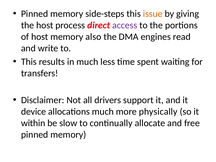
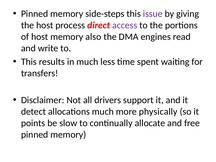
issue colour: orange -> purple
device: device -> detect
within: within -> points
